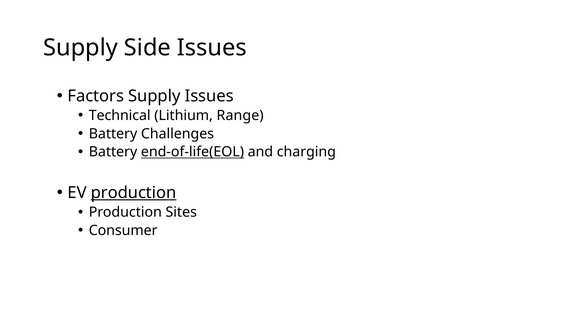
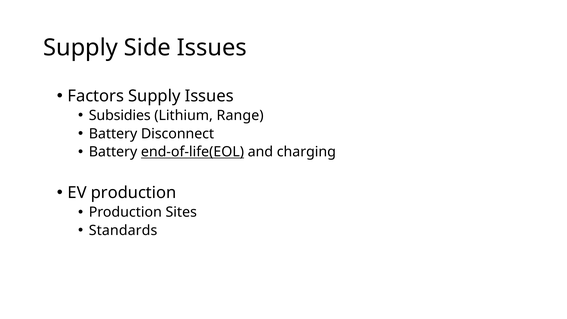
Technical: Technical -> Subsidies
Challenges: Challenges -> Disconnect
production at (134, 193) underline: present -> none
Consumer: Consumer -> Standards
